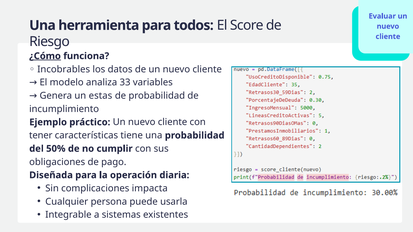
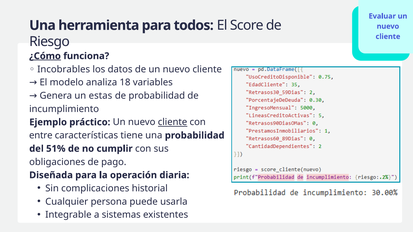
33: 33 -> 18
cliente at (173, 122) underline: none -> present
tener: tener -> entre
50%: 50% -> 51%
impacta: impacta -> historial
